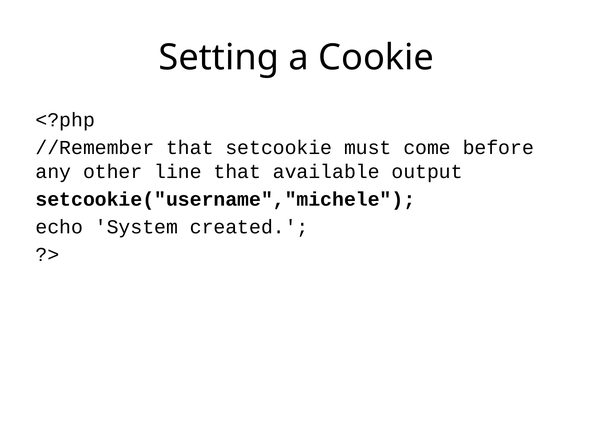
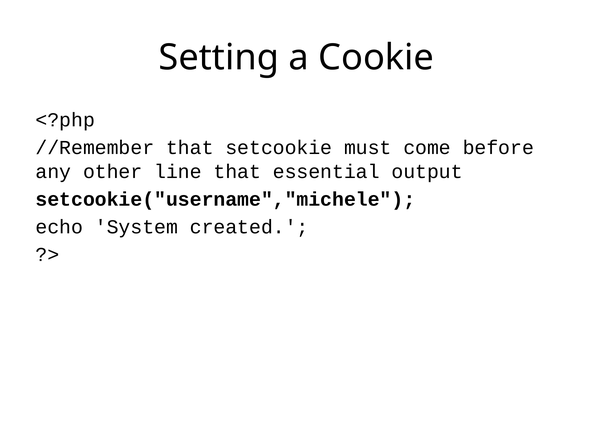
available: available -> essential
